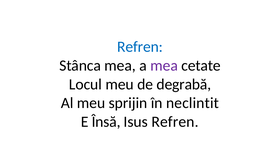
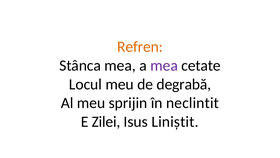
Refren at (140, 47) colour: blue -> orange
Însă: Însă -> Zilei
Isus Refren: Refren -> Liniștit
